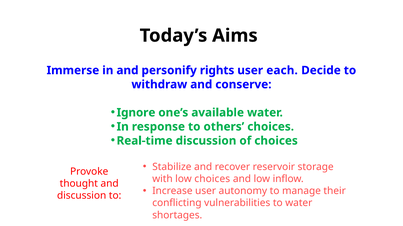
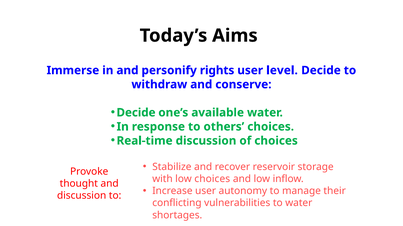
each: each -> level
Ignore at (136, 113): Ignore -> Decide
